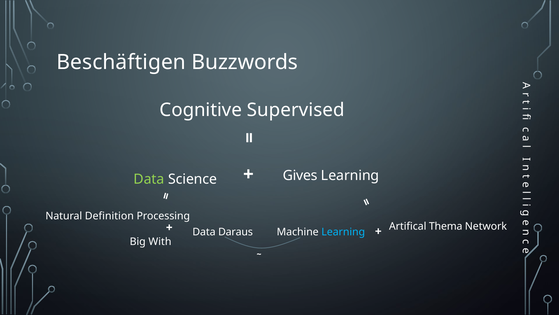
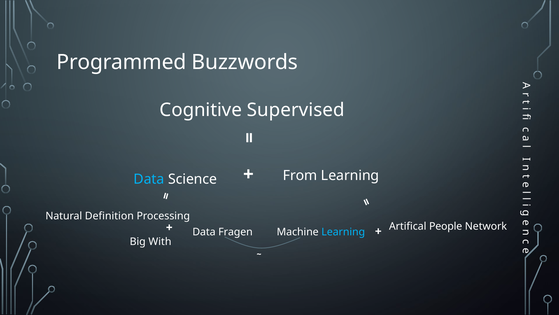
Beschäftigen: Beschäftigen -> Programmed
Gives: Gives -> From
Data at (149, 179) colour: light green -> light blue
Thema: Thema -> People
Daraus: Daraus -> Fragen
